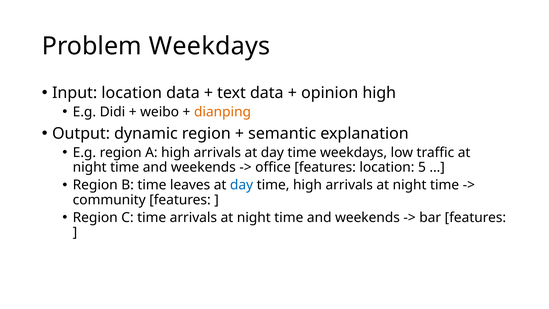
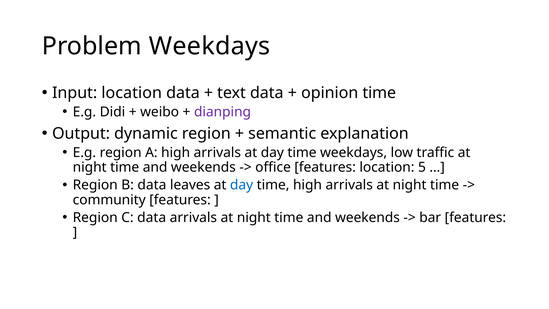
opinion high: high -> time
dianping colour: orange -> purple
B time: time -> data
C time: time -> data
